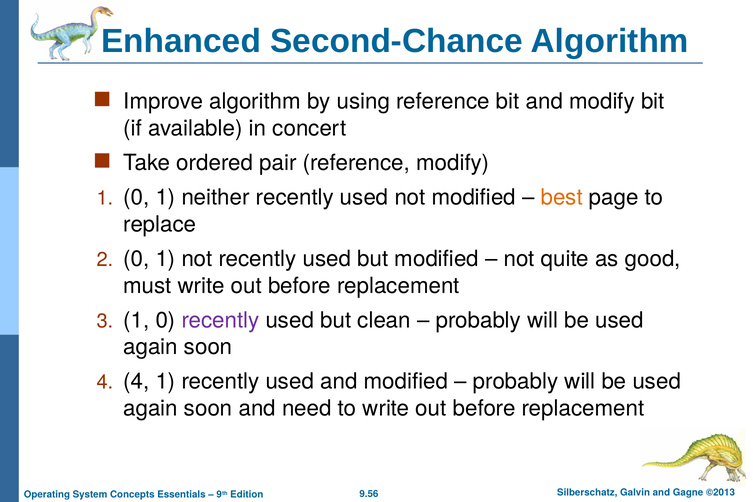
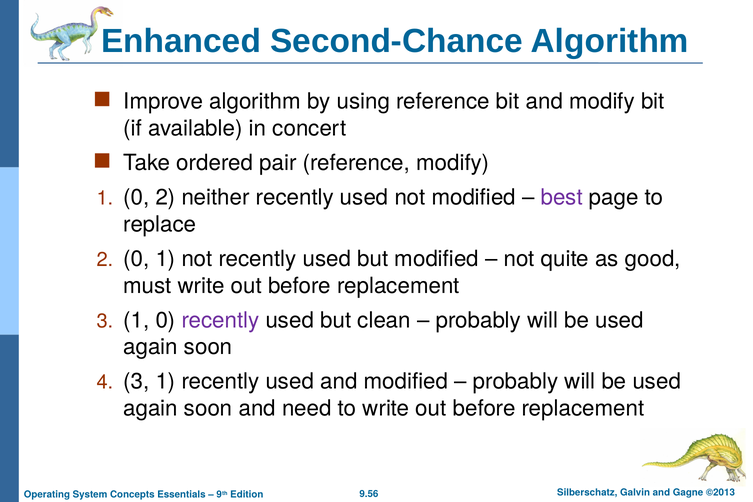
1 0 1: 1 -> 2
best colour: orange -> purple
4 at (136, 382): 4 -> 3
